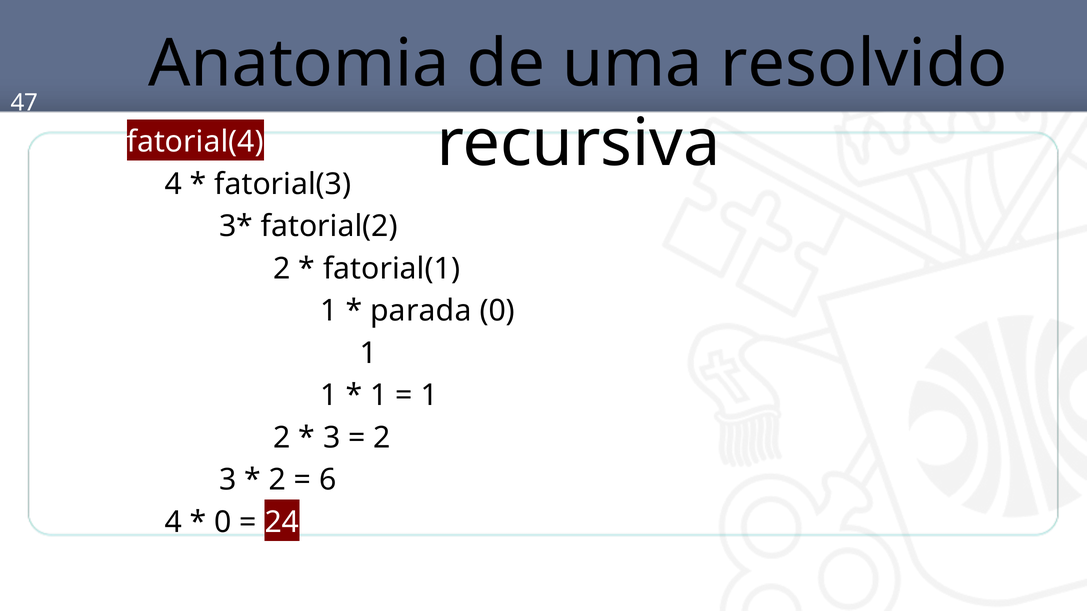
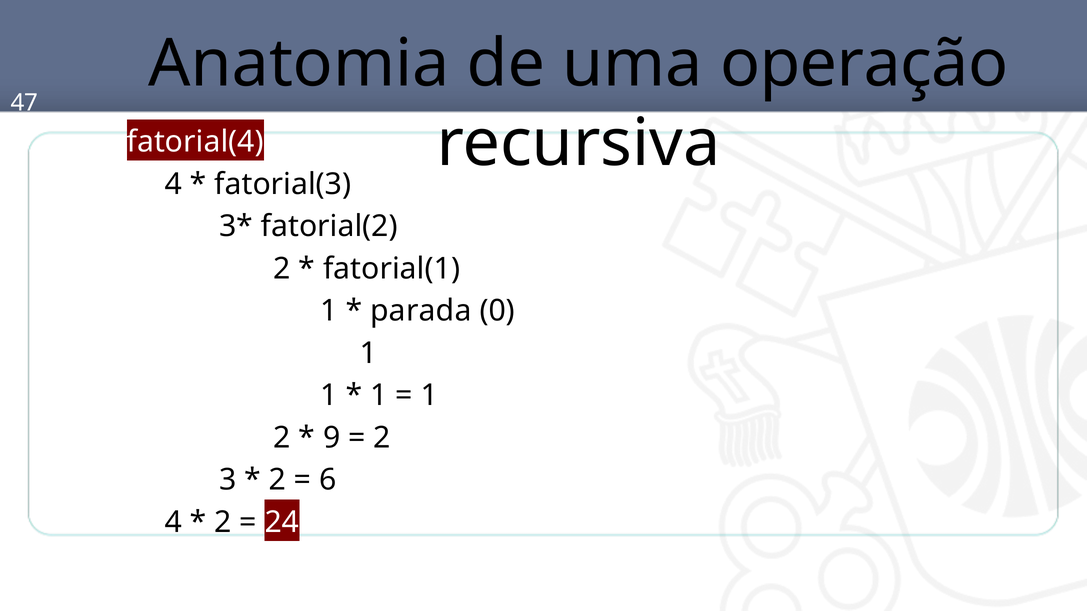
resolvido: resolvido -> operação
3 at (332, 438): 3 -> 9
0 at (223, 522): 0 -> 2
